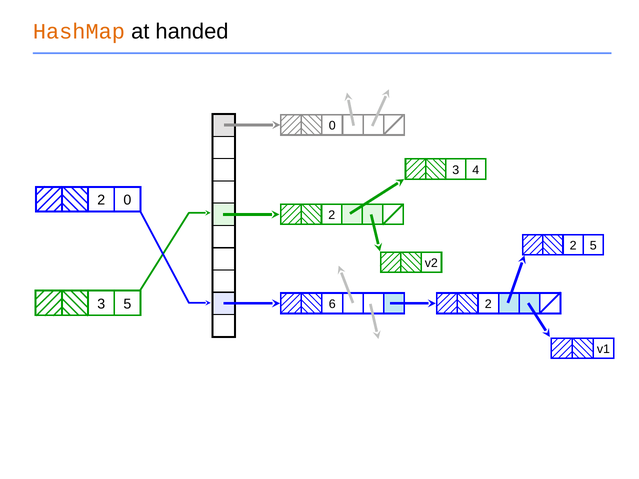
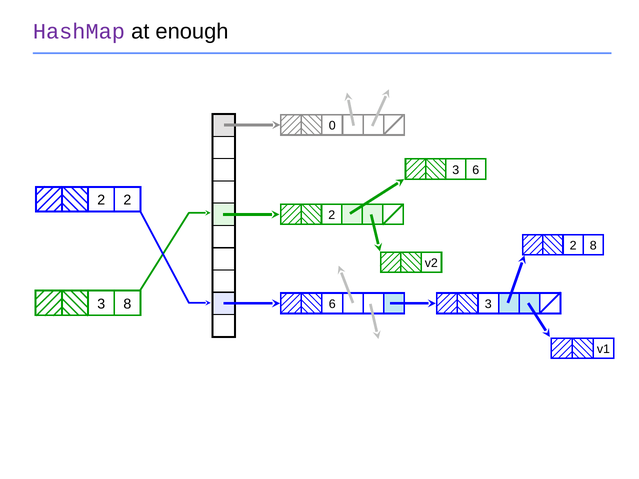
HashMap colour: orange -> purple
handed: handed -> enough
3 4: 4 -> 6
2 0: 0 -> 2
2 5: 5 -> 8
3 5: 5 -> 8
6 2: 2 -> 3
